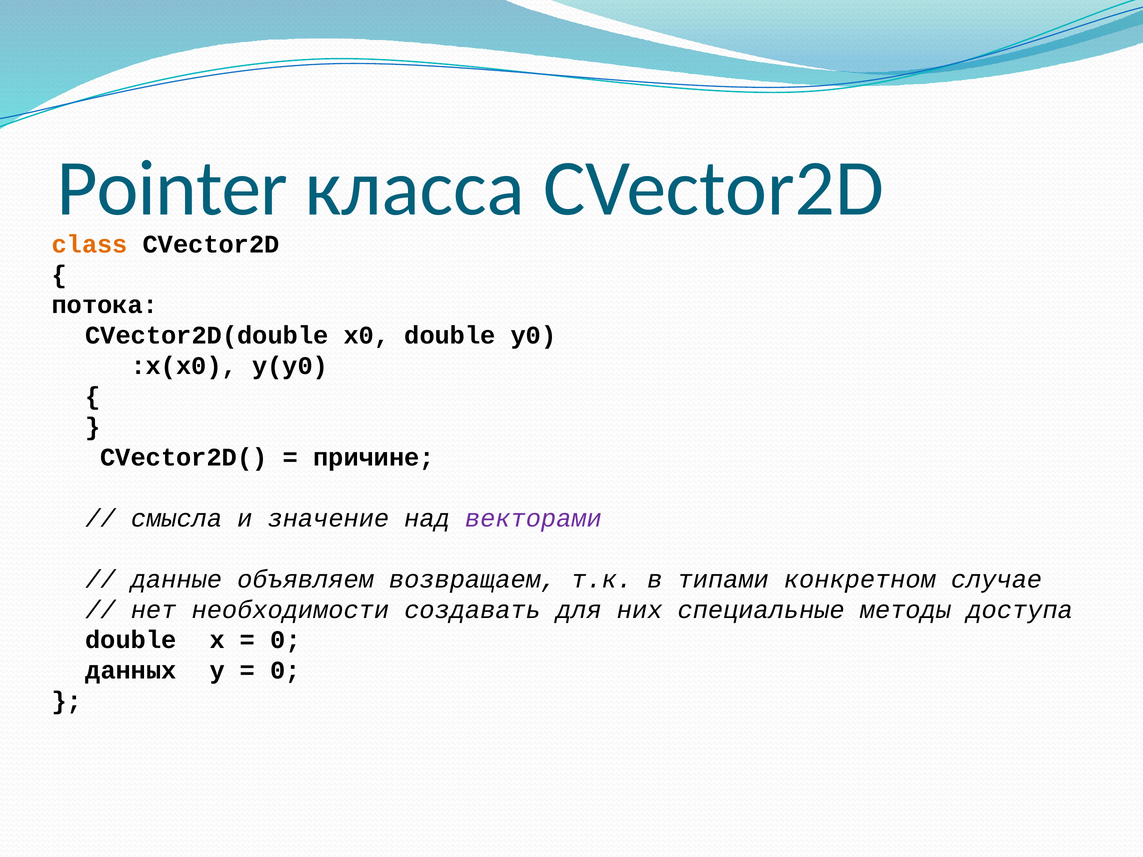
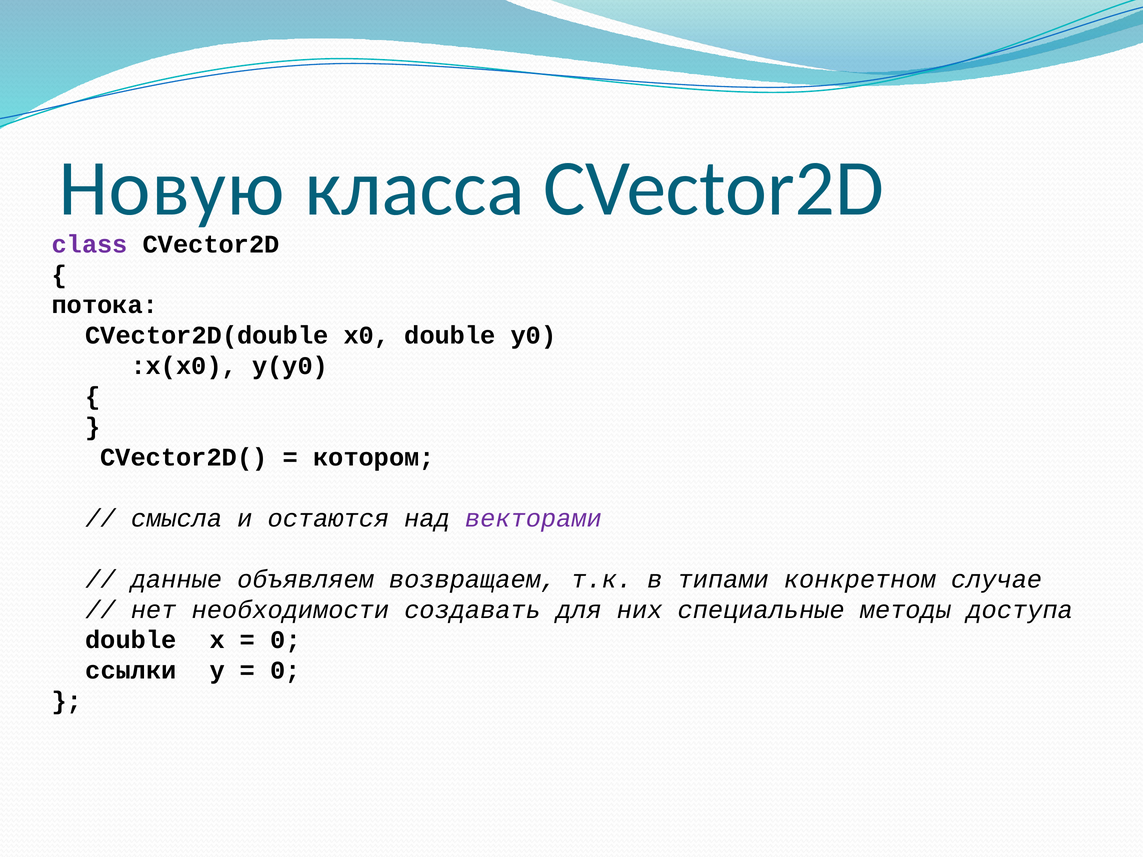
Pointer: Pointer -> Новую
class colour: orange -> purple
причине: причине -> котором
значение: значение -> остаются
данных: данных -> ссылки
